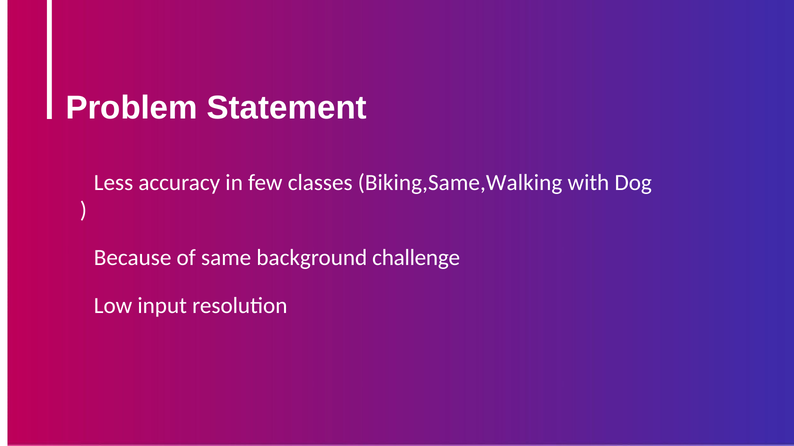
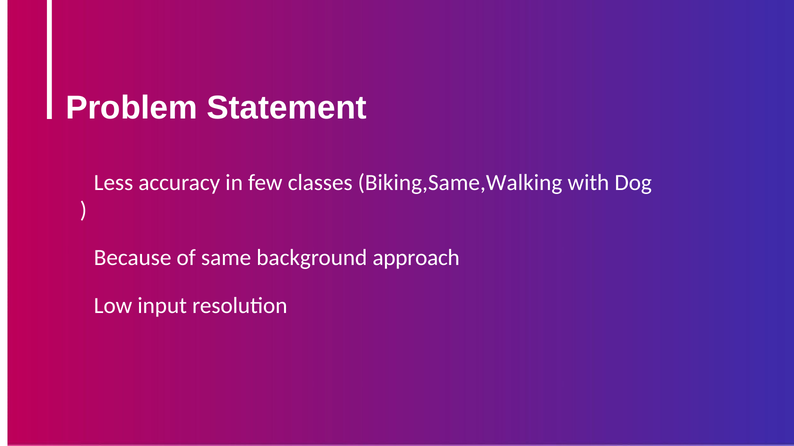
challenge: challenge -> approach
